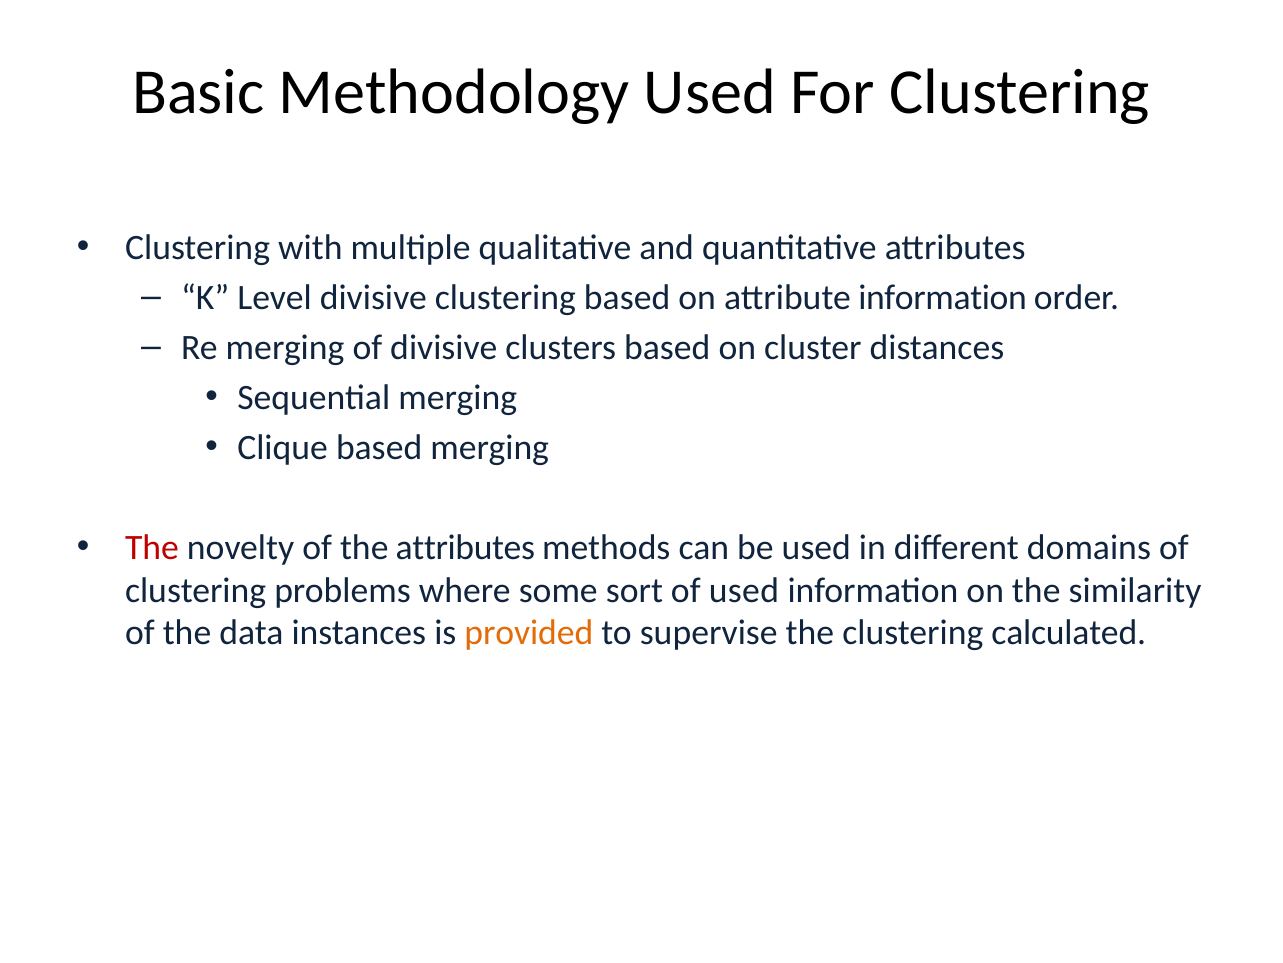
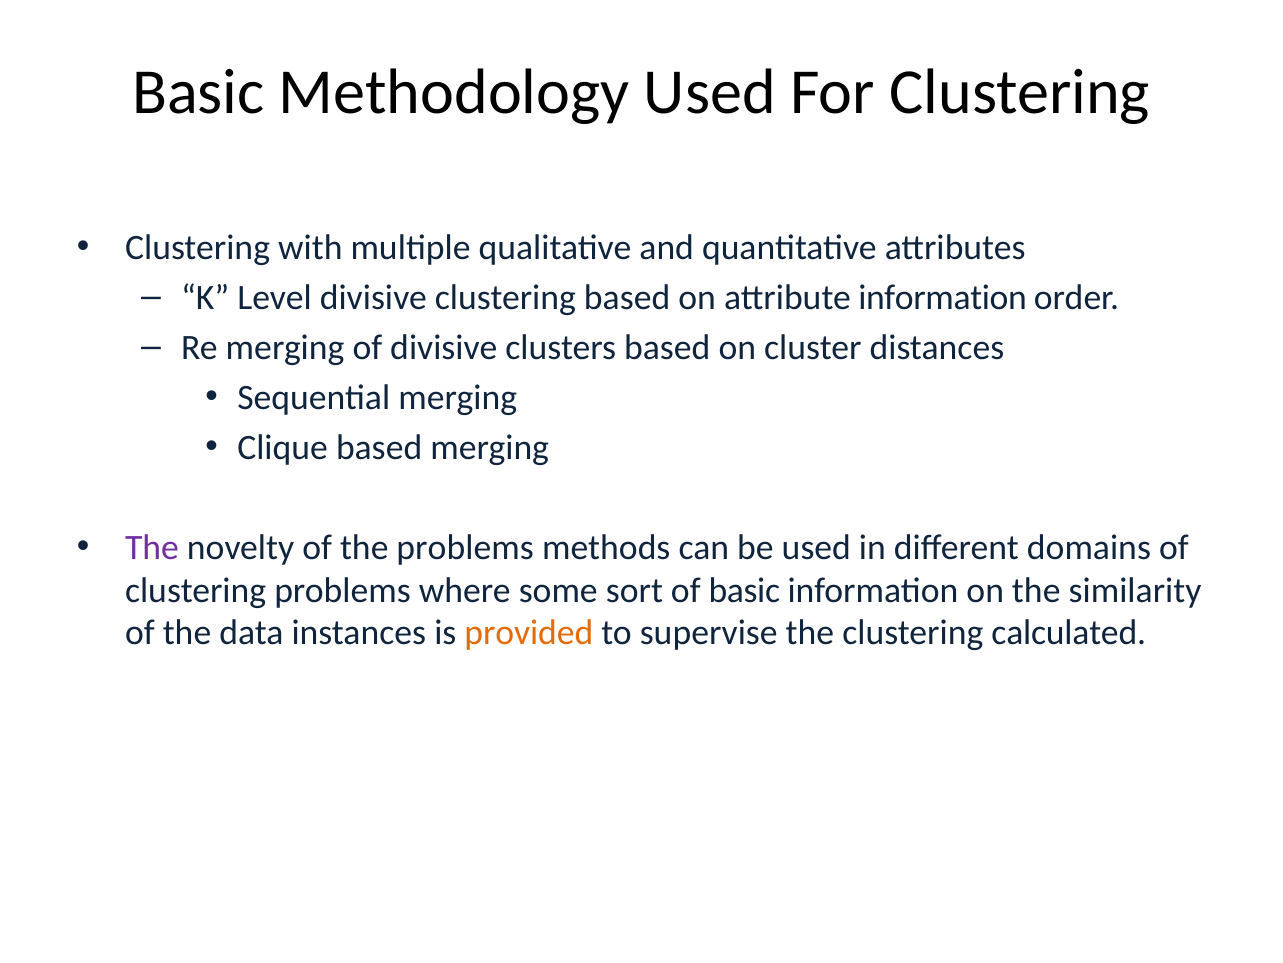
The at (152, 547) colour: red -> purple
the attributes: attributes -> problems
of used: used -> basic
